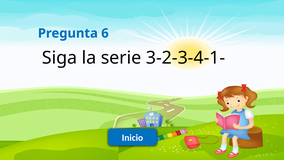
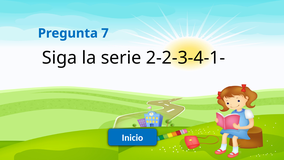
6: 6 -> 7
3-2-3-4-1-: 3-2-3-4-1- -> 2-2-3-4-1-
